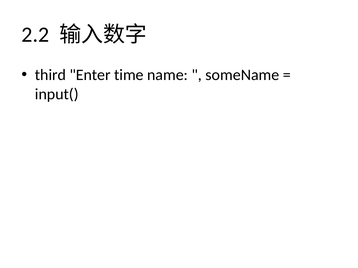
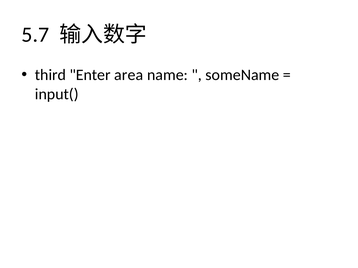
2.2: 2.2 -> 5.7
time: time -> area
